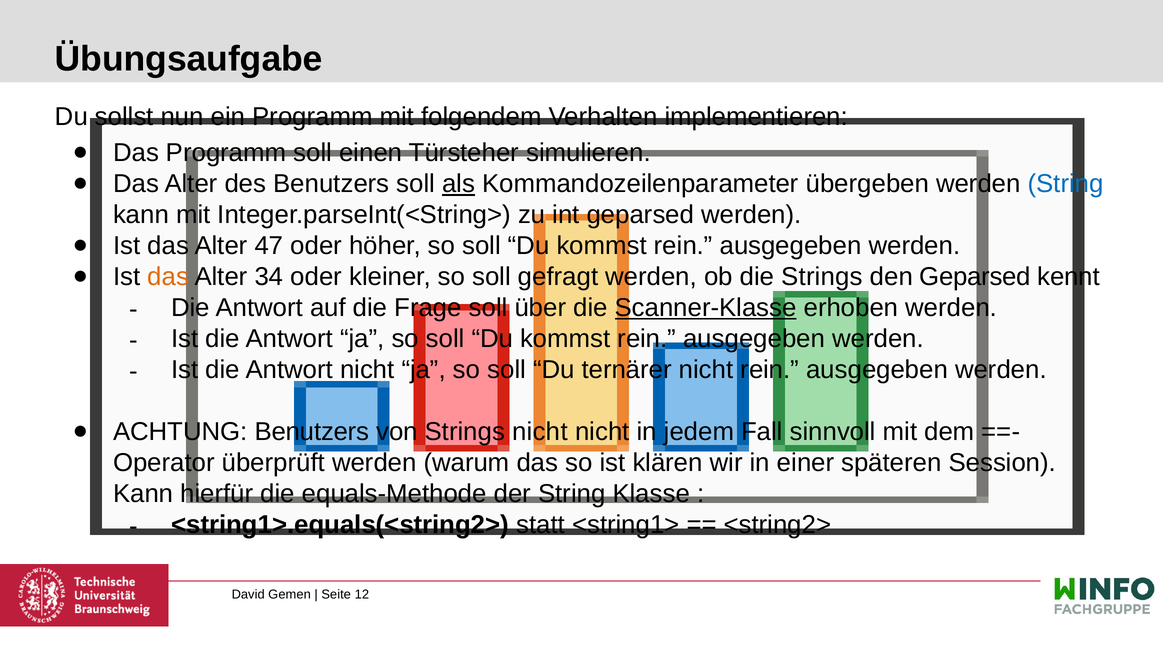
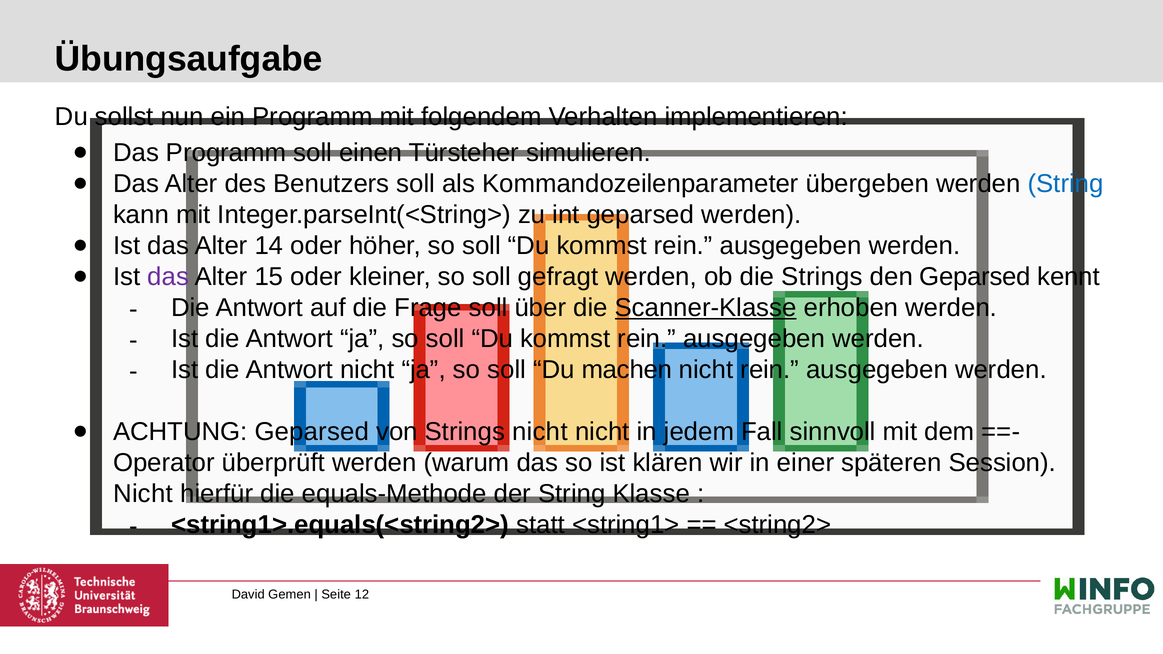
als underline: present -> none
47: 47 -> 14
das at (168, 277) colour: orange -> purple
34: 34 -> 15
ternärer: ternärer -> machen
ACHTUNG Benutzers: Benutzers -> Geparsed
Kann at (143, 494): Kann -> Nicht
